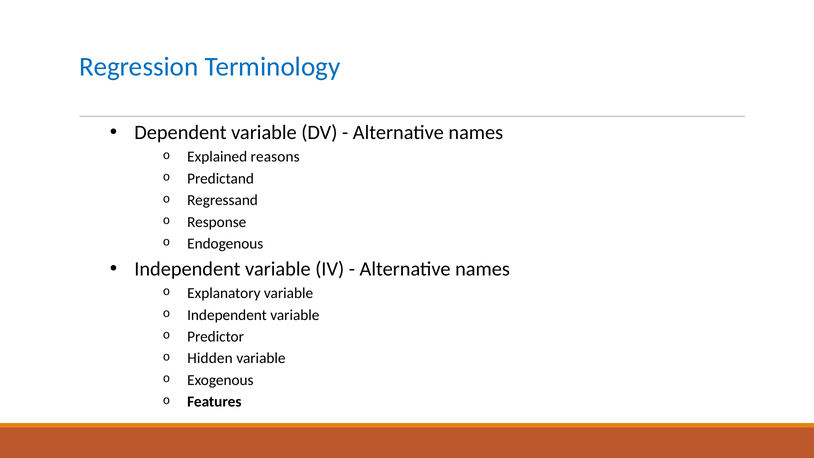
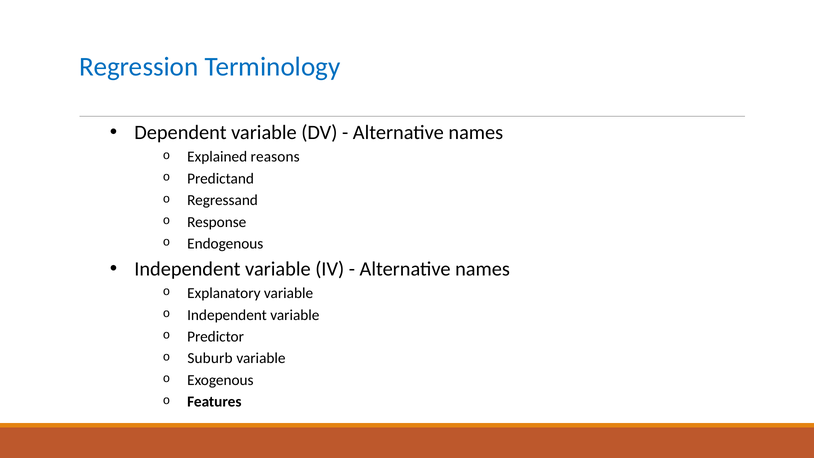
Hidden: Hidden -> Suburb
